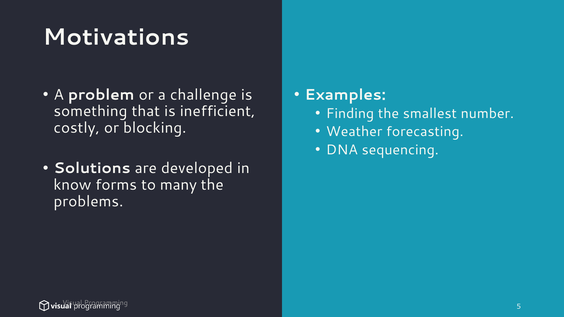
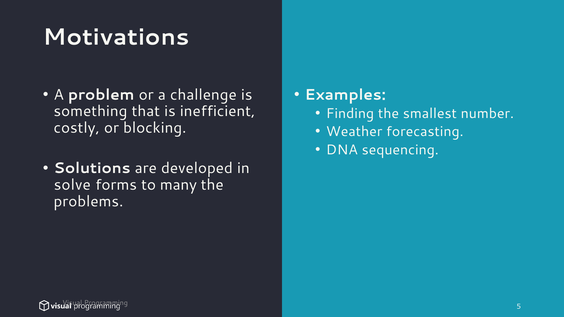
know: know -> solve
